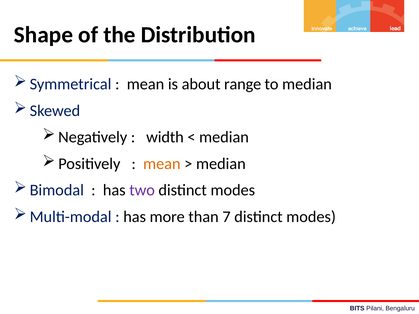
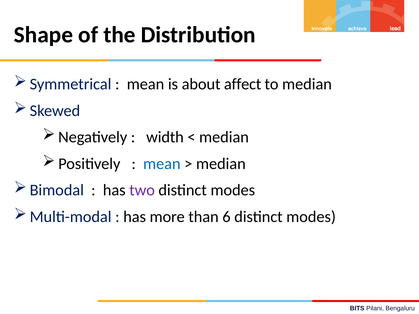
range: range -> affect
mean at (162, 164) colour: orange -> blue
7: 7 -> 6
